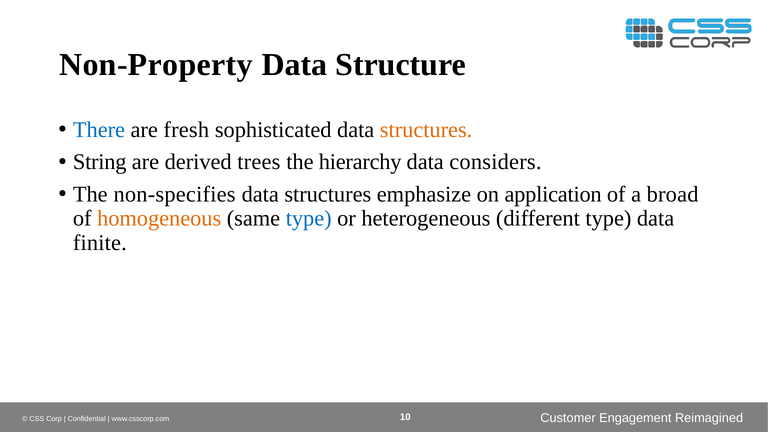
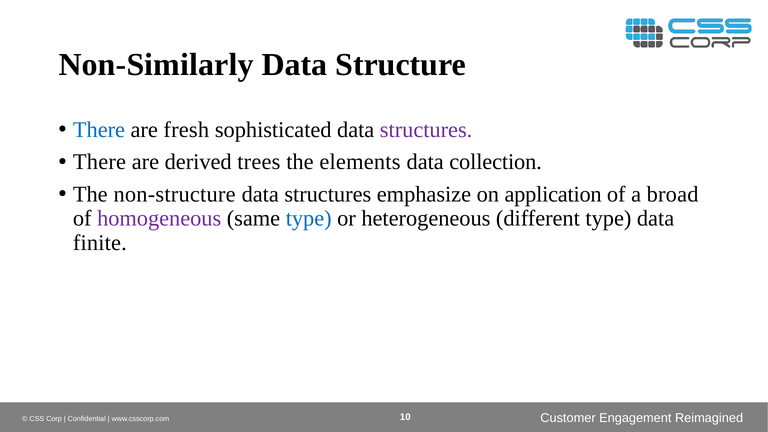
Non-Property: Non-Property -> Non-Similarly
structures at (426, 130) colour: orange -> purple
String at (100, 162): String -> There
hierarchy: hierarchy -> elements
considers: considers -> collection
non-specifies: non-specifies -> non-structure
homogeneous colour: orange -> purple
